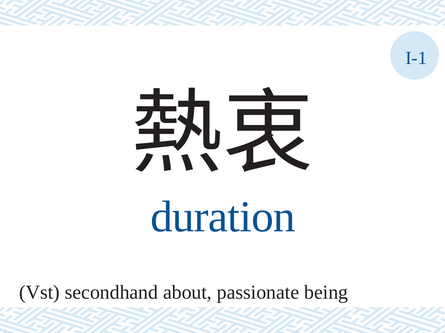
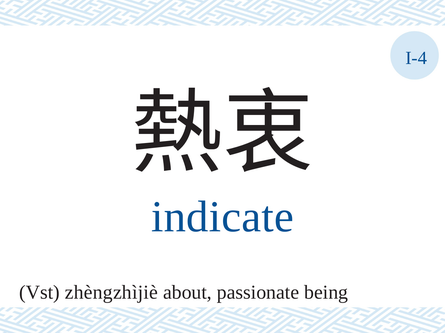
I-1: I-1 -> I-4
duration: duration -> indicate
secondhand: secondhand -> zhèngzhìjiè
